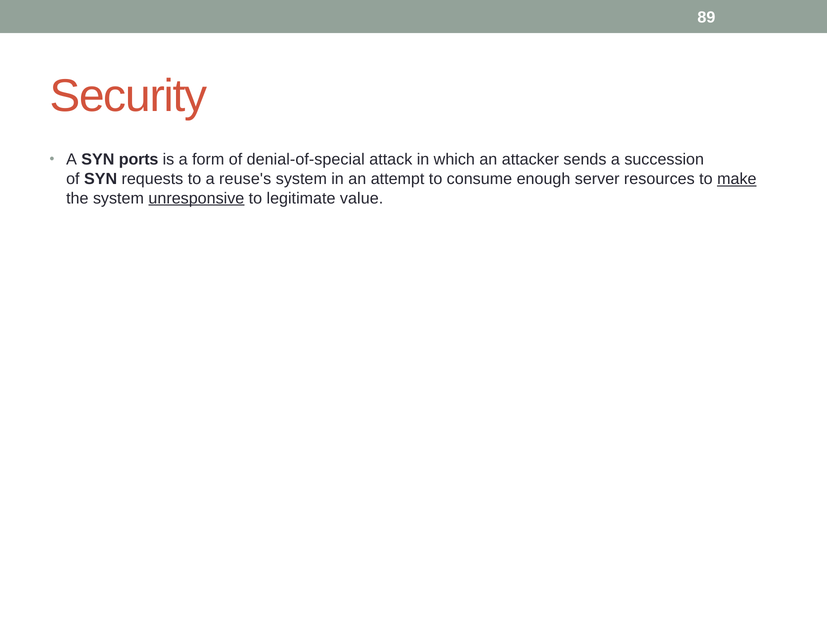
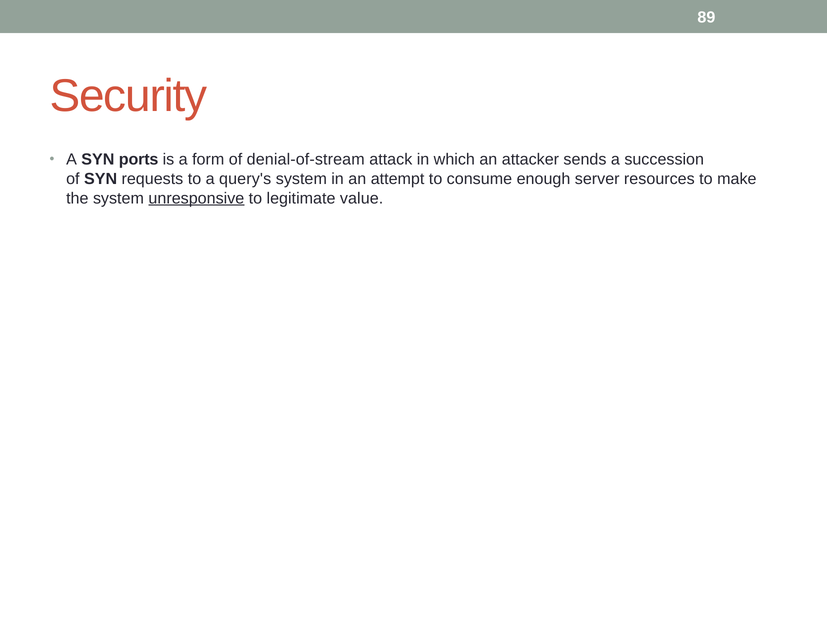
denial-of-special: denial-of-special -> denial-of-stream
reuse's: reuse's -> query's
make underline: present -> none
